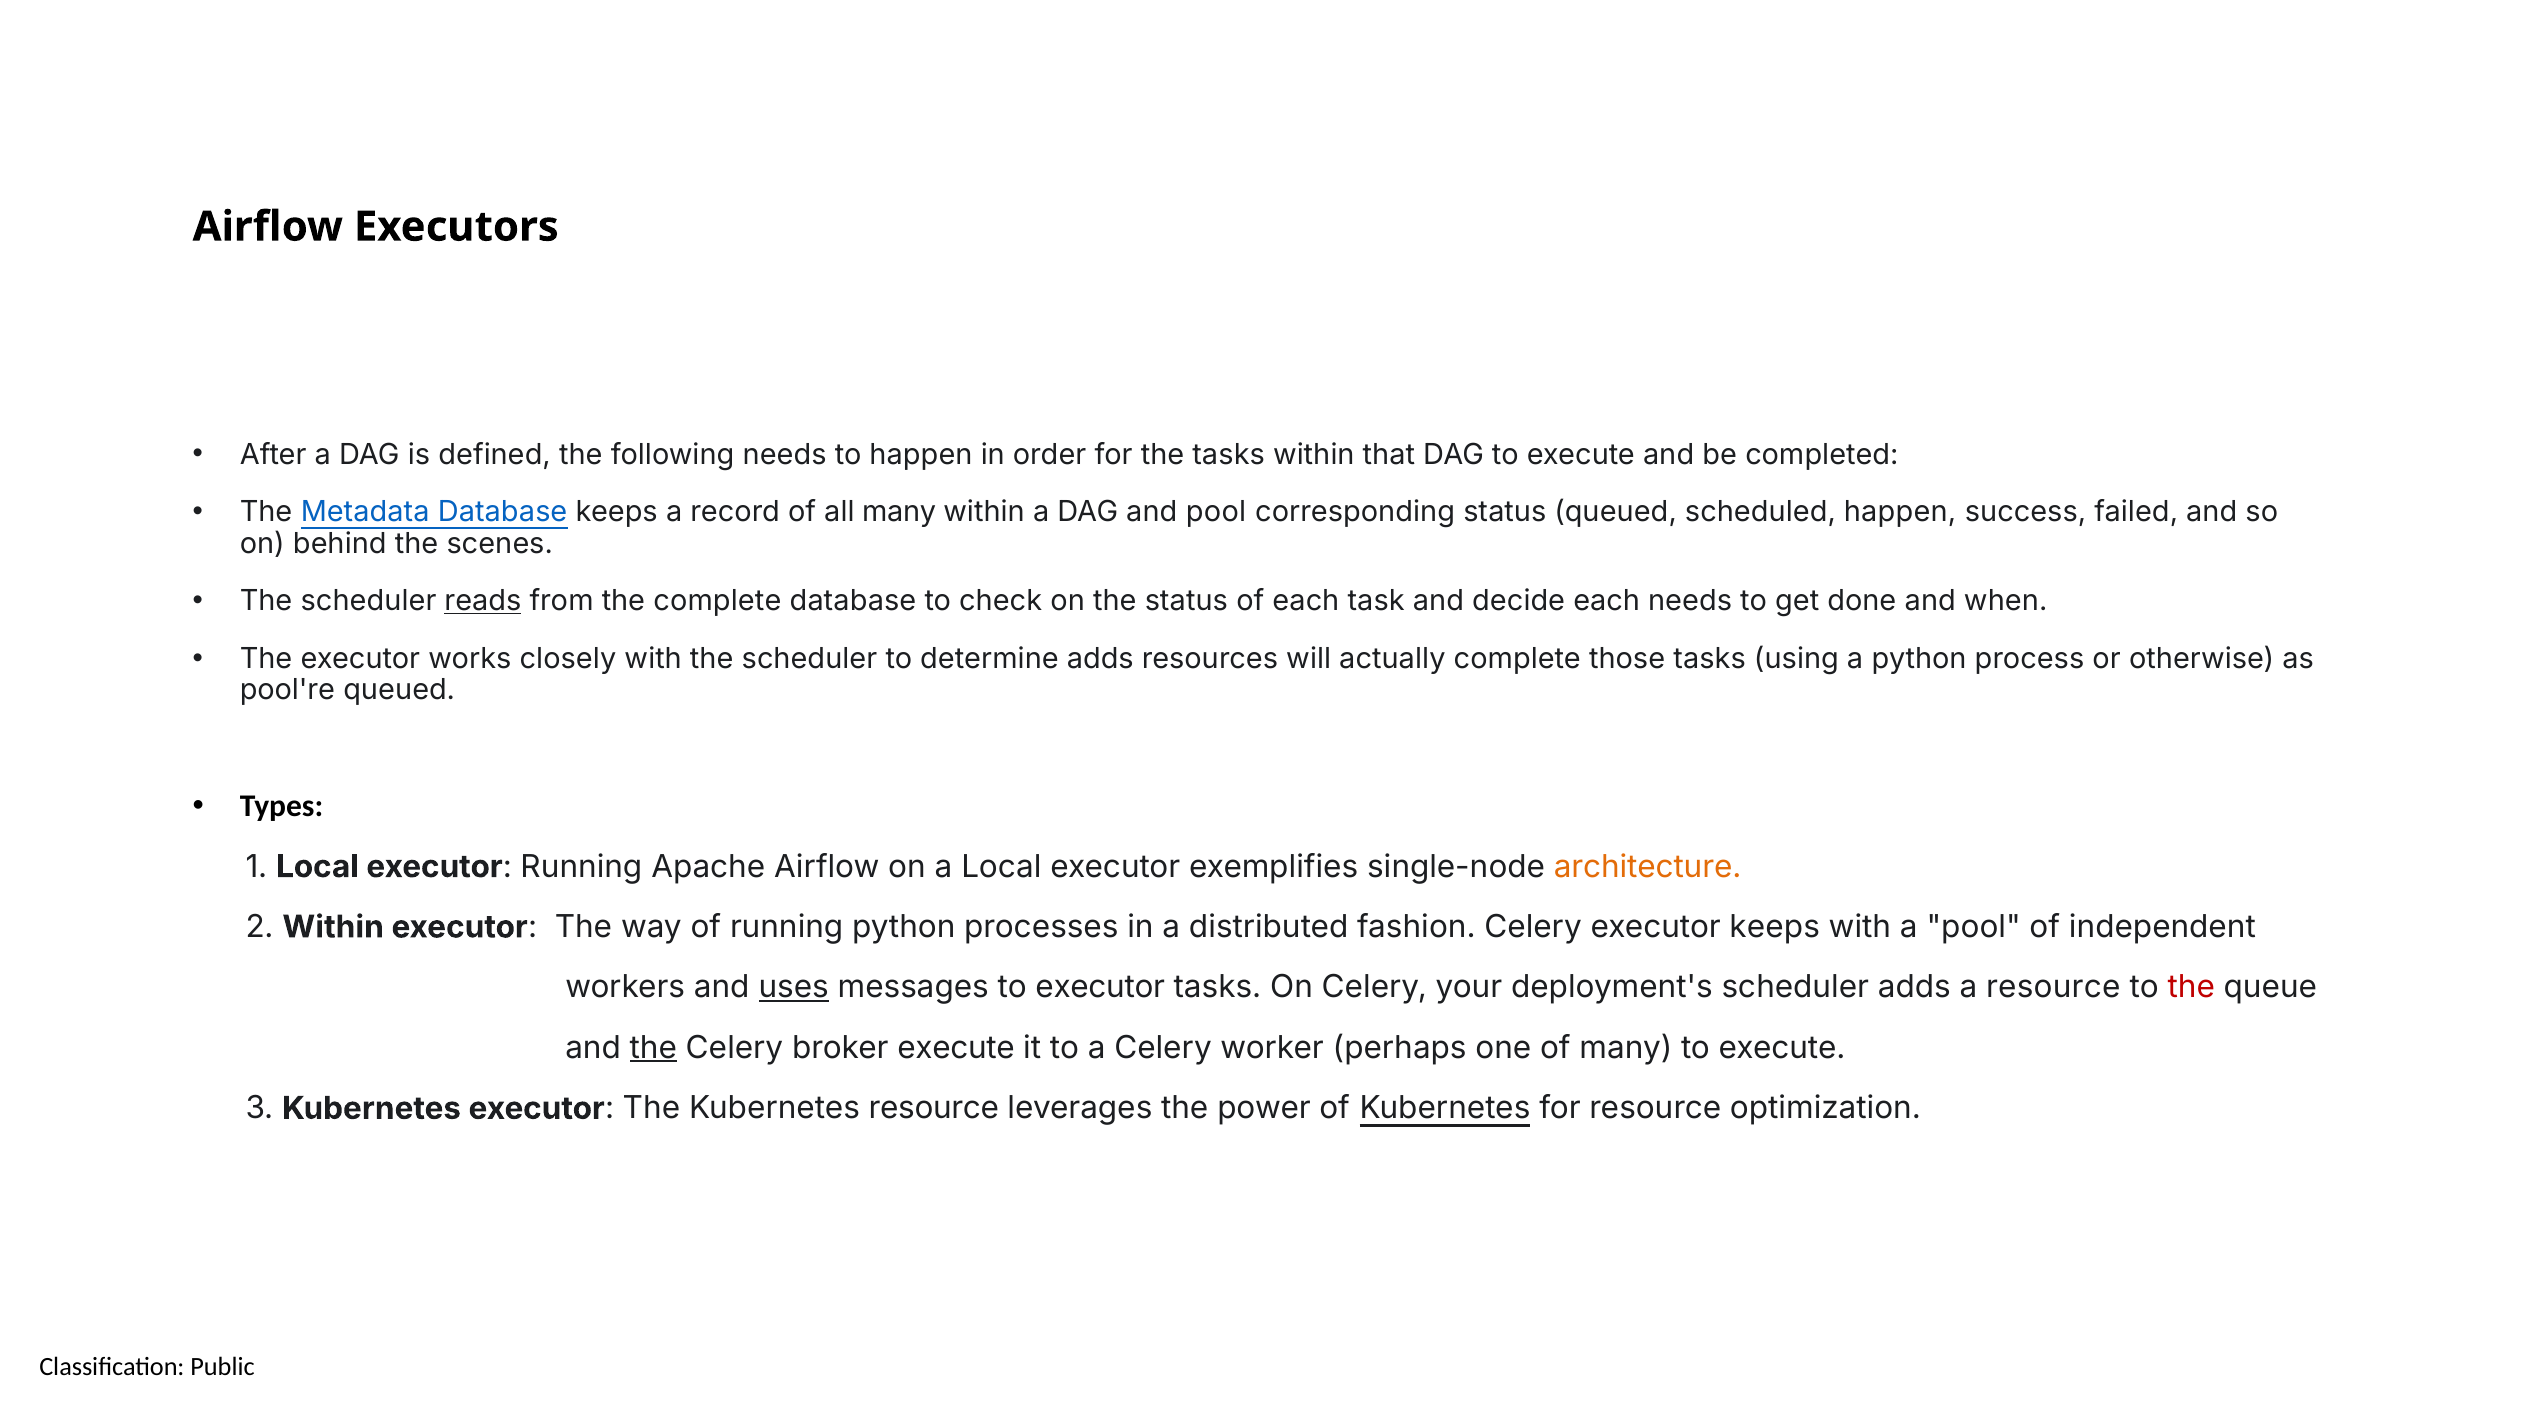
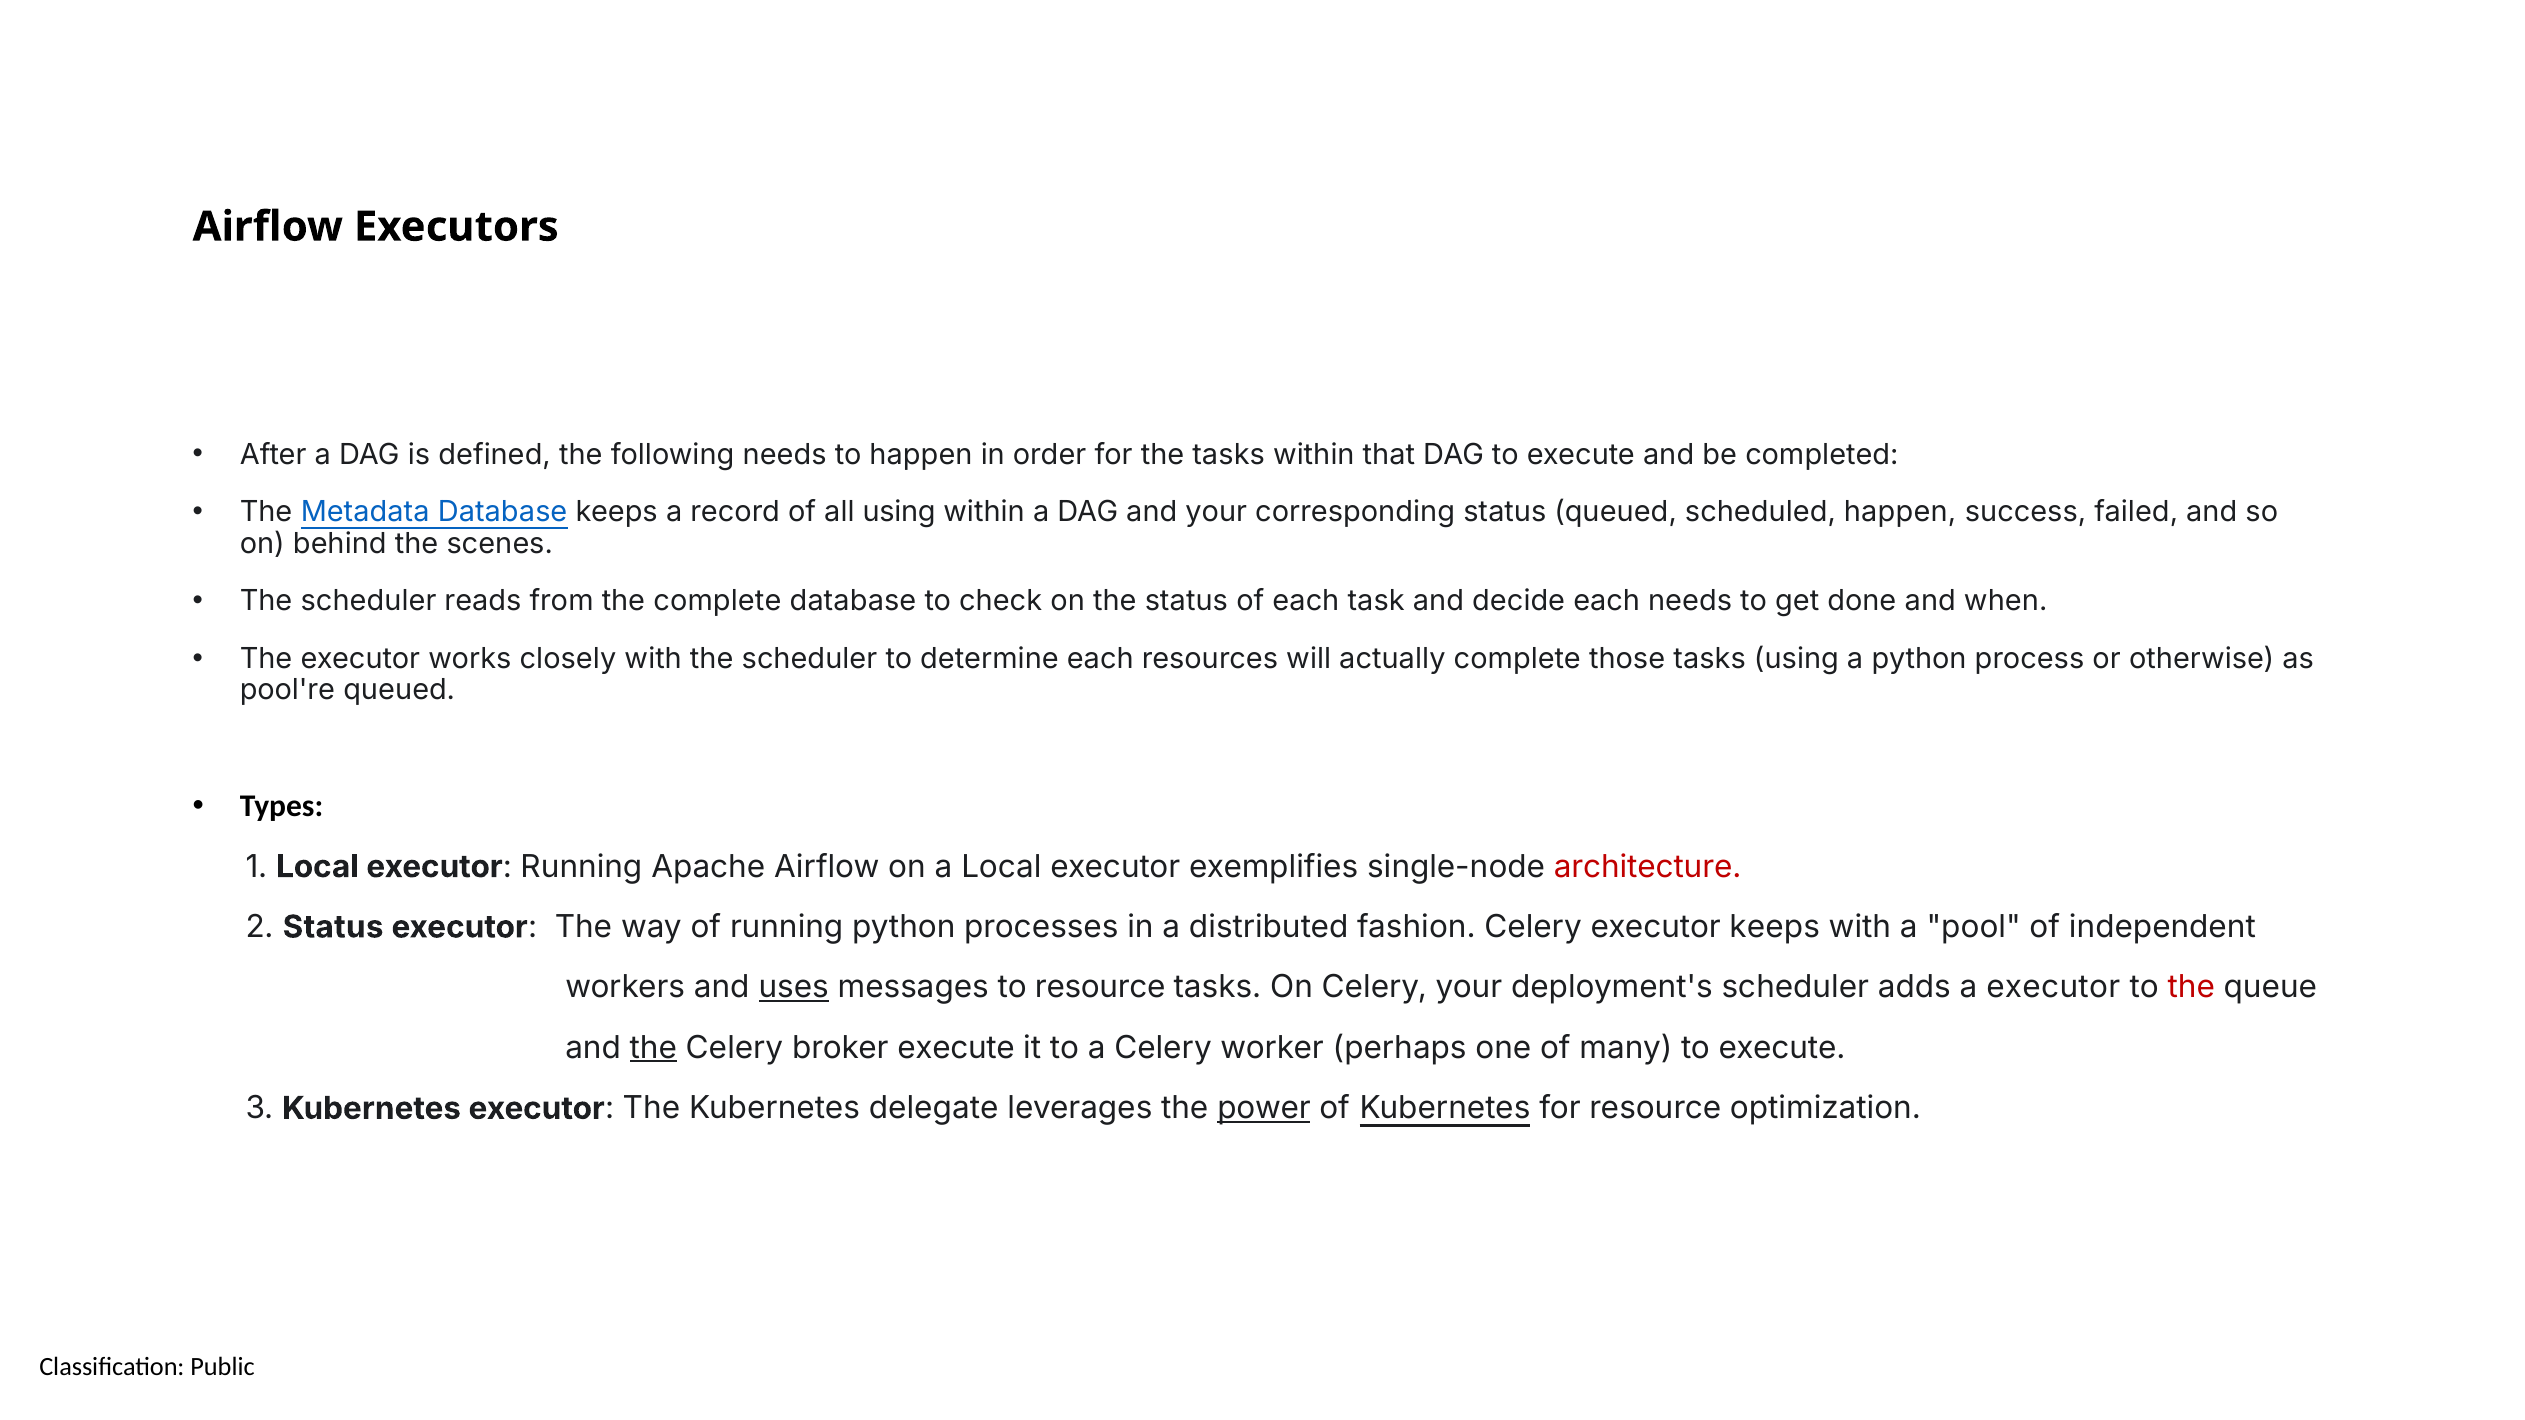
all many: many -> using
and pool: pool -> your
reads underline: present -> none
determine adds: adds -> each
architecture colour: orange -> red
2 Within: Within -> Status
to executor: executor -> resource
a resource: resource -> executor
Kubernetes resource: resource -> delegate
power underline: none -> present
